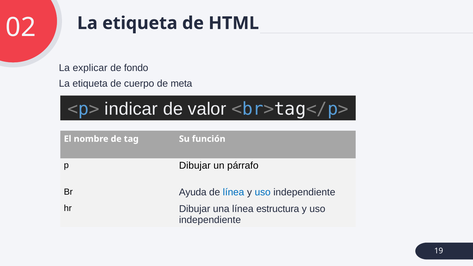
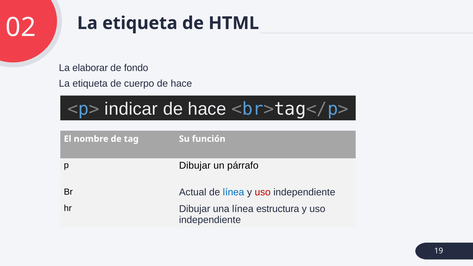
explicar: explicar -> elaborar
cuerpo de meta: meta -> hace
valor at (207, 109): valor -> hace
Ayuda: Ayuda -> Actual
uso at (263, 192) colour: blue -> red
